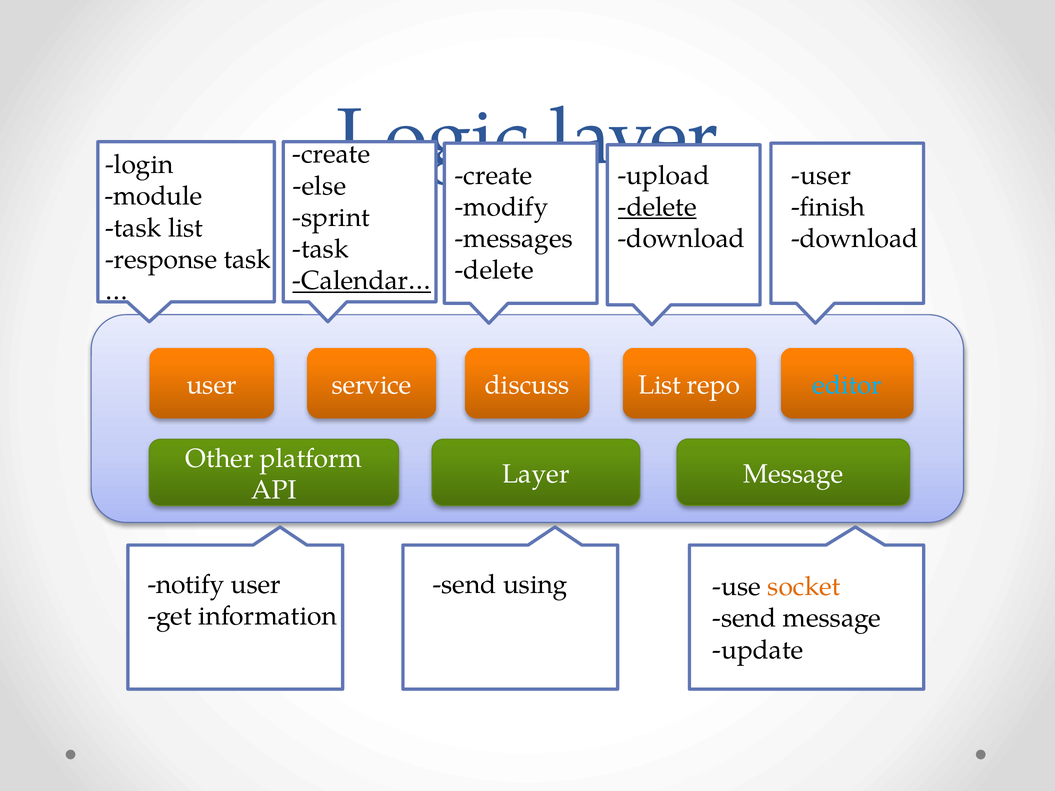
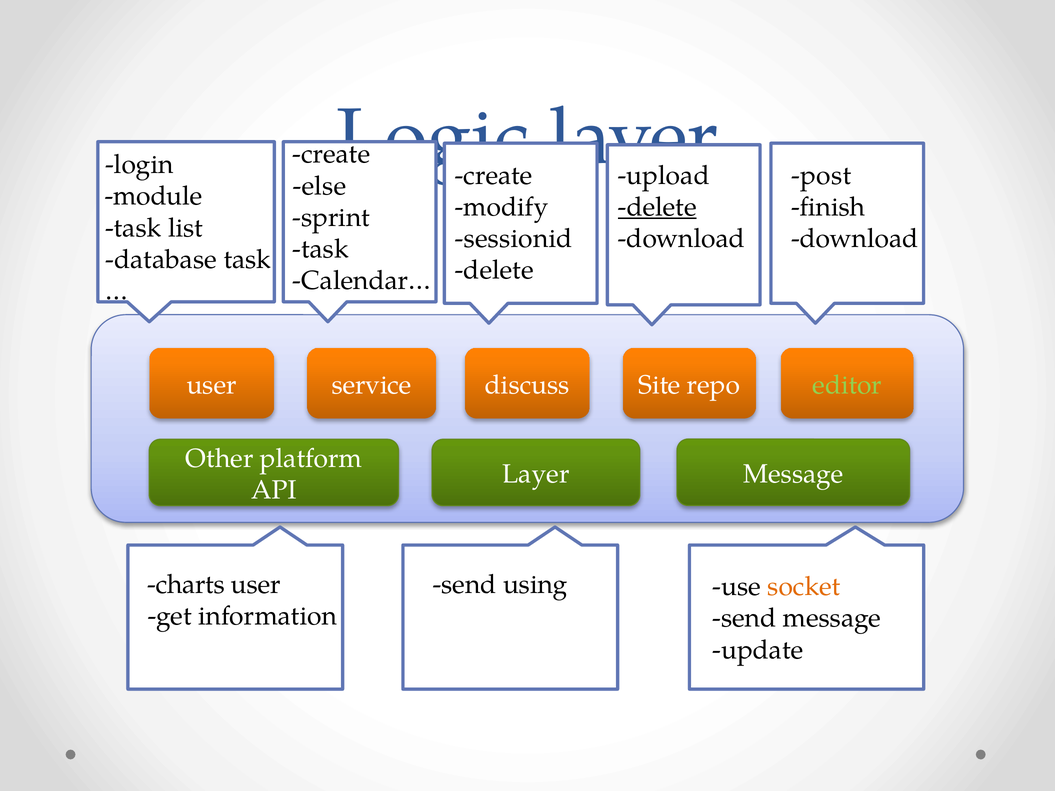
user at (821, 175): user -> post
messages: messages -> sessionid
response: response -> database
Calendar… underline: present -> none
discuss List: List -> Site
editor colour: light blue -> light green
notify: notify -> charts
